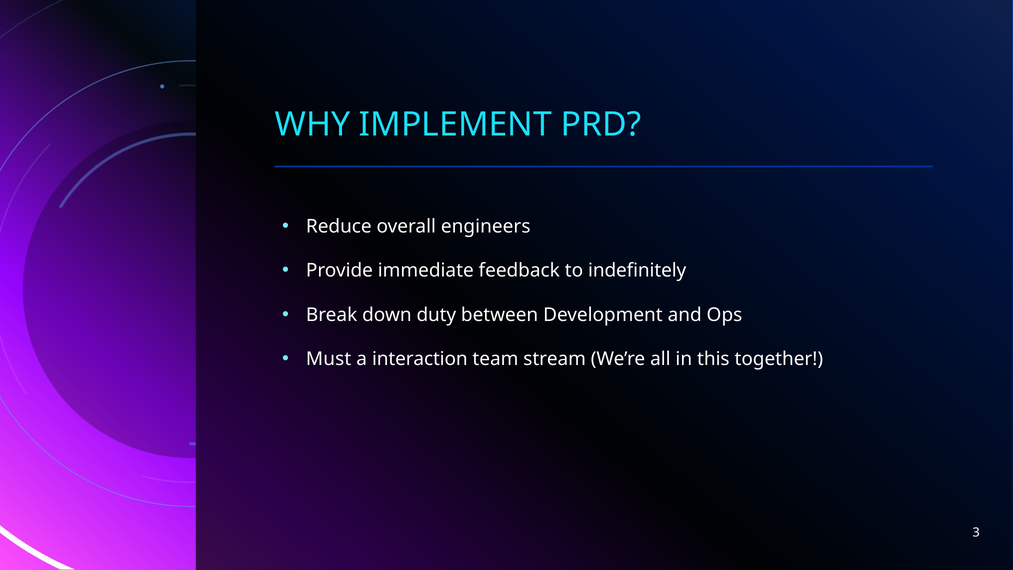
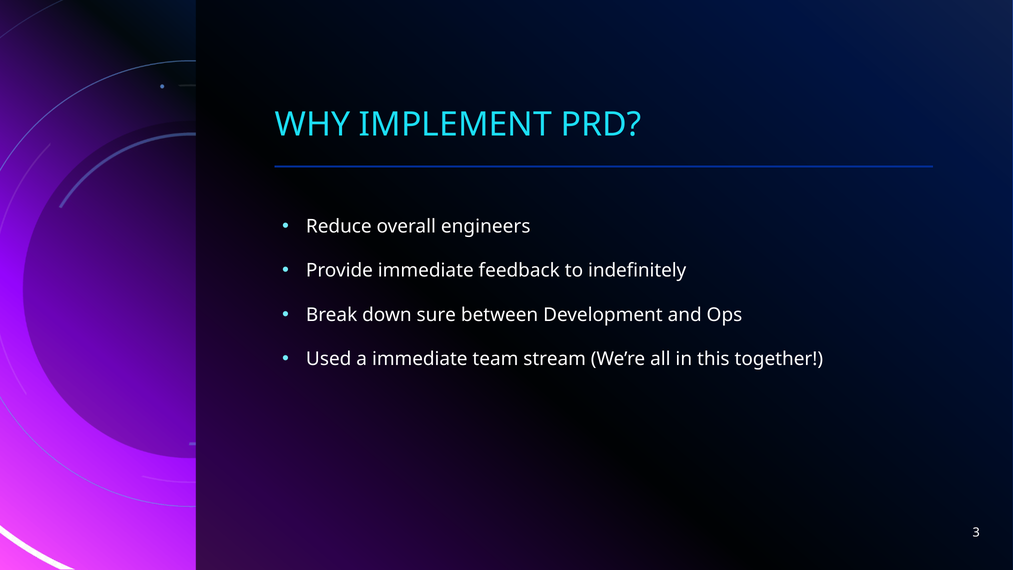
duty: duty -> sure
Must: Must -> Used
a interaction: interaction -> immediate
